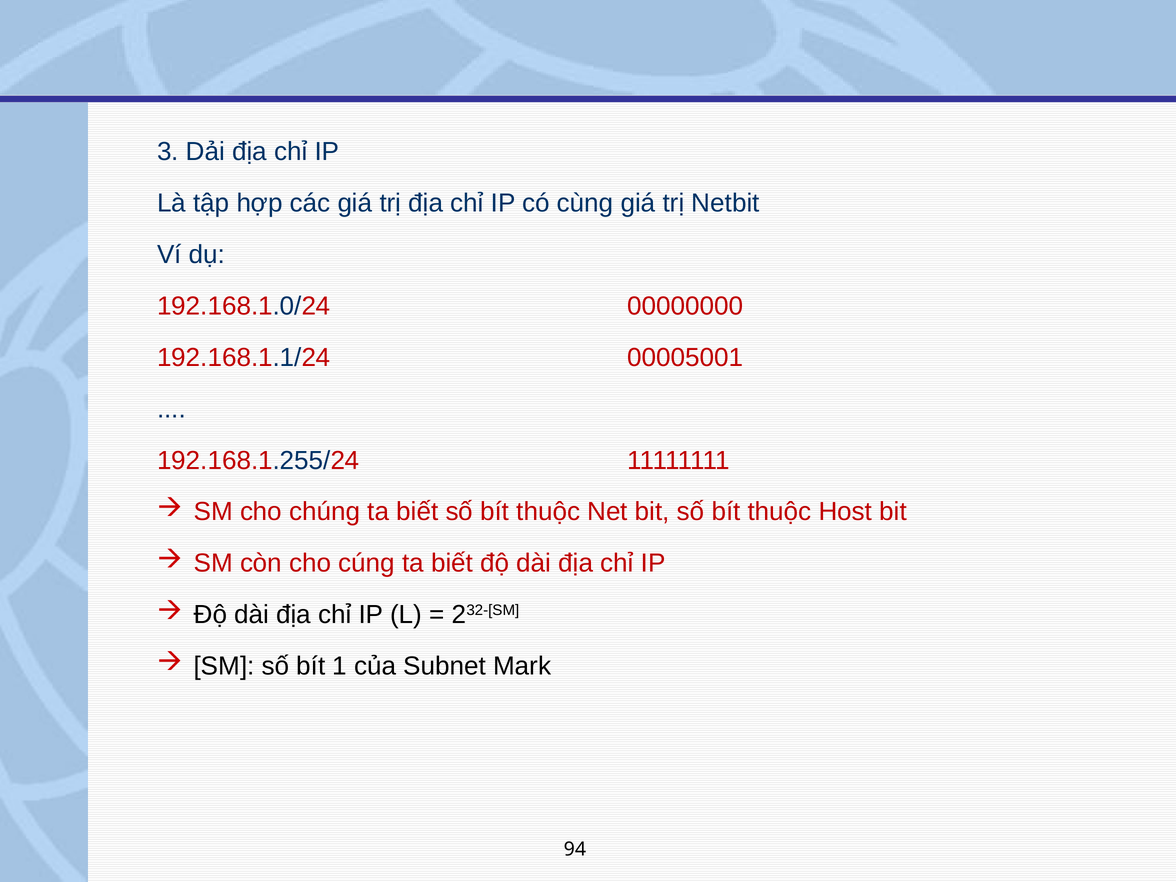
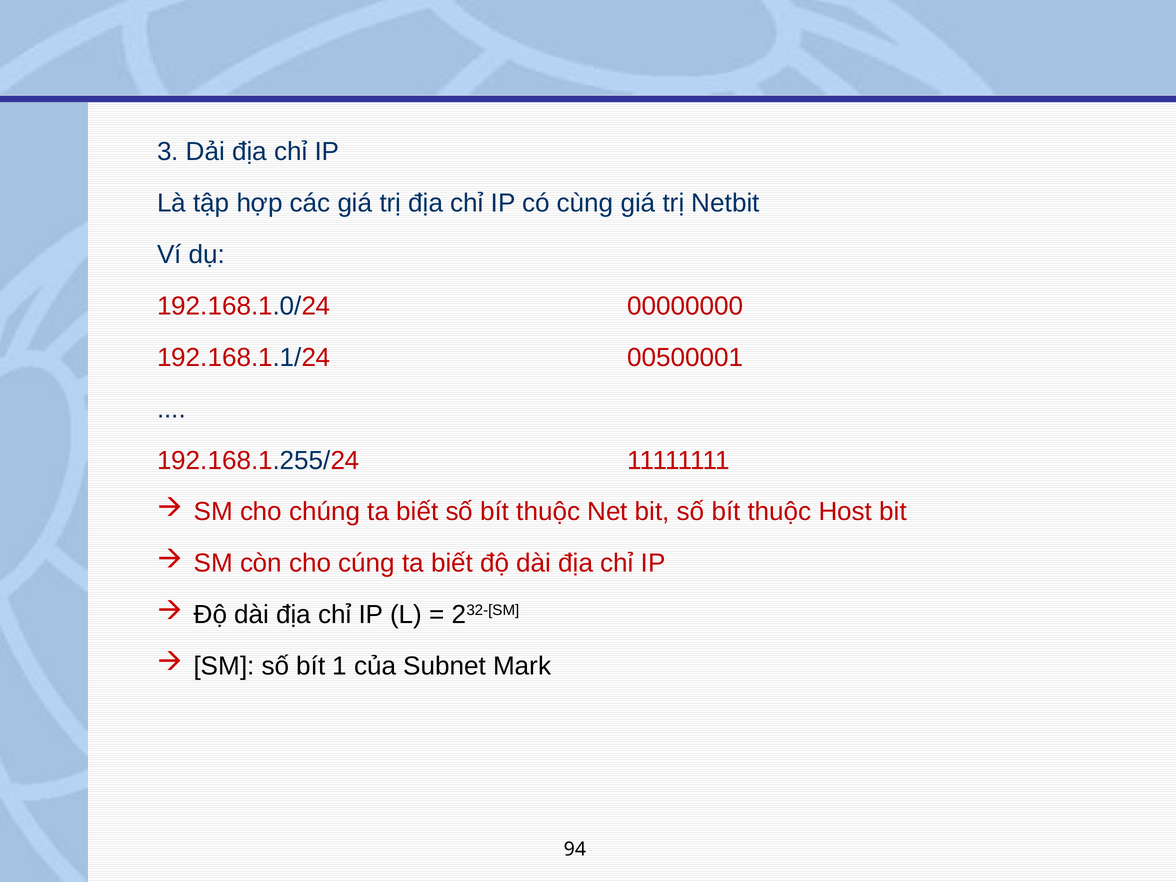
00005001: 00005001 -> 00500001
